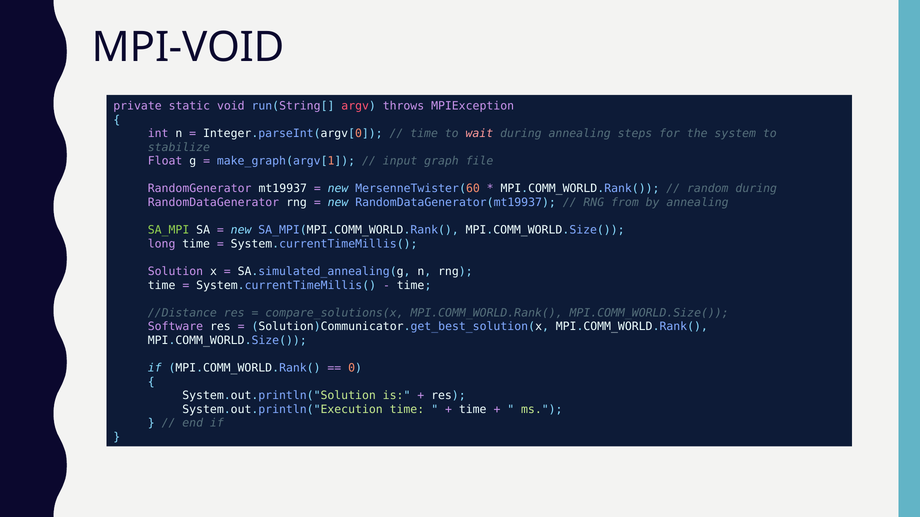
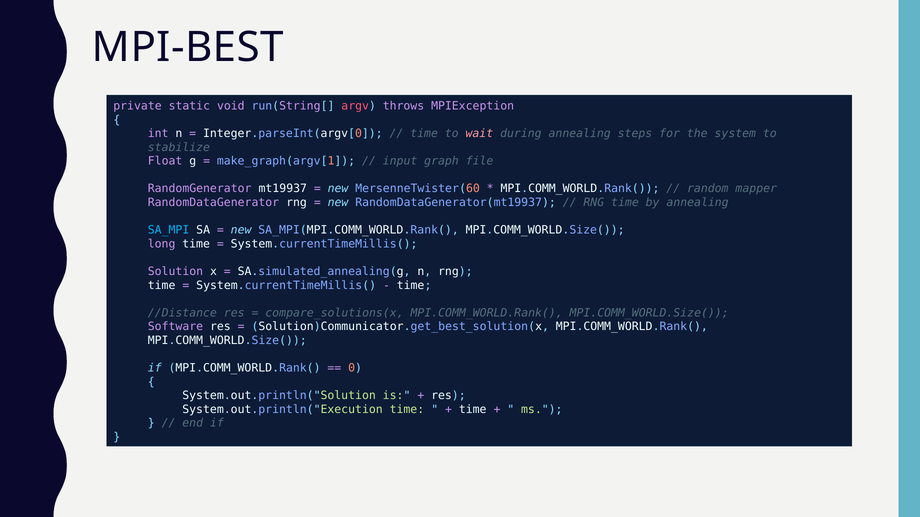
MPI-VOID: MPI-VOID -> MPI-BEST
random during: during -> mapper
from at (625, 203): from -> time
SA_MPI colour: light green -> light blue
